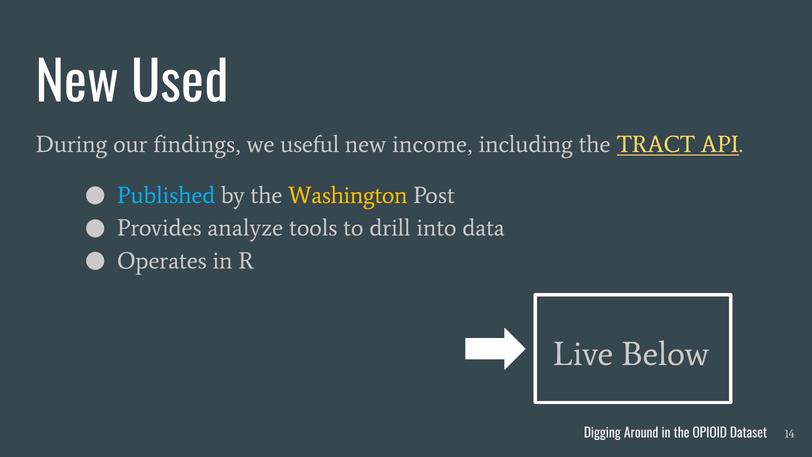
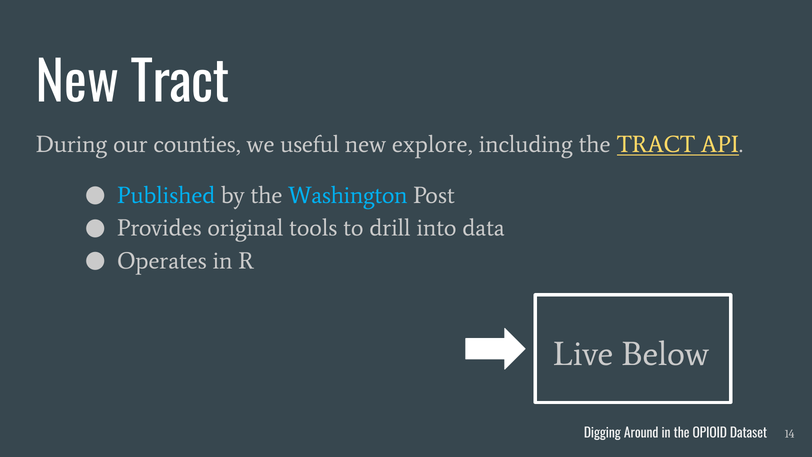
New Used: Used -> Tract
findings: findings -> counties
income: income -> explore
Washington colour: yellow -> light blue
analyze: analyze -> original
